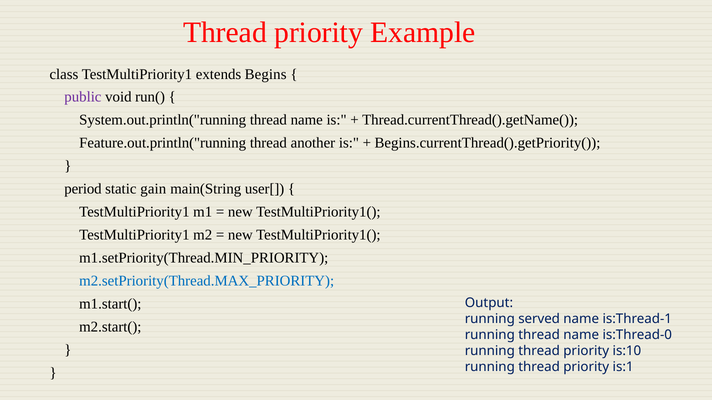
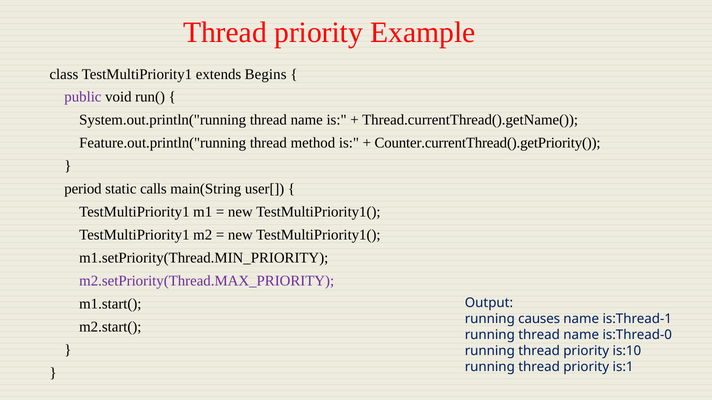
another: another -> method
Begins.currentThread().getPriority(: Begins.currentThread().getPriority( -> Counter.currentThread().getPriority(
gain: gain -> calls
m2.setPriority(Thread.MAX_PRIORITY colour: blue -> purple
served: served -> causes
